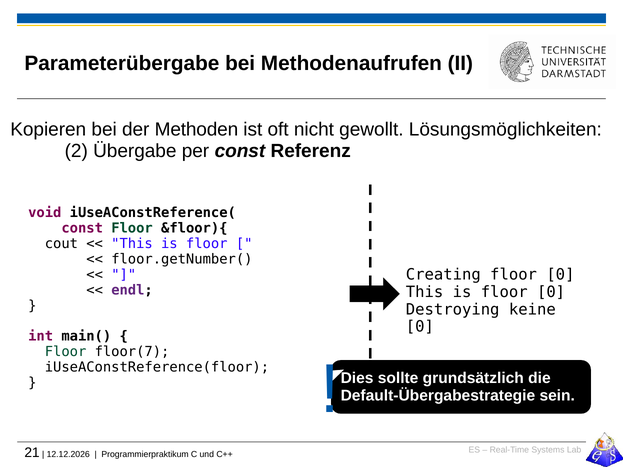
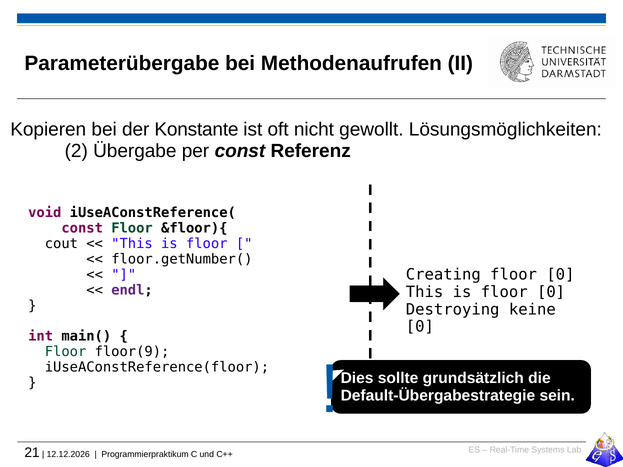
Methoden: Methoden -> Konstante
floor(7: floor(7 -> floor(9
